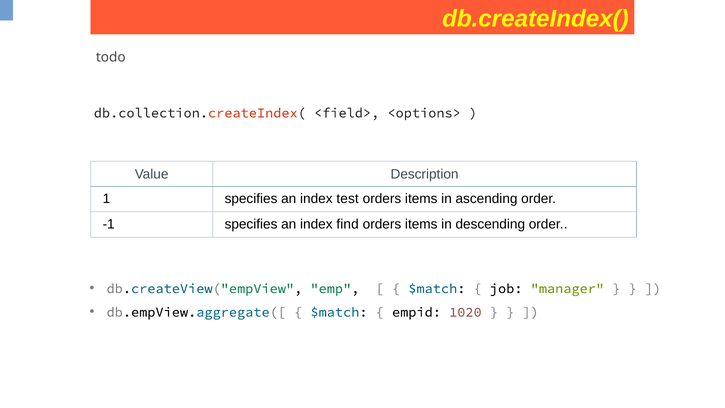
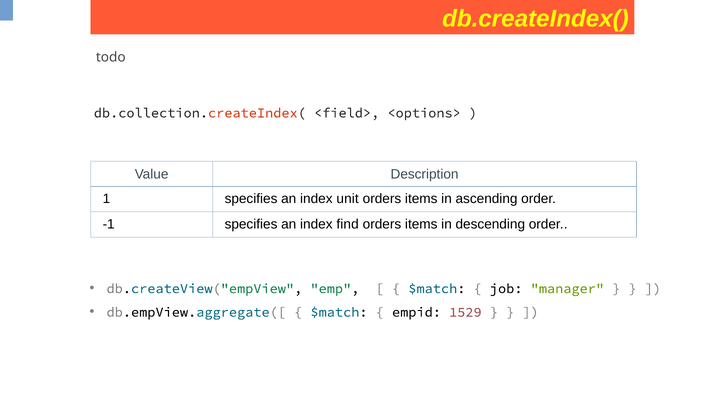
test: test -> unit
1020: 1020 -> 1529
